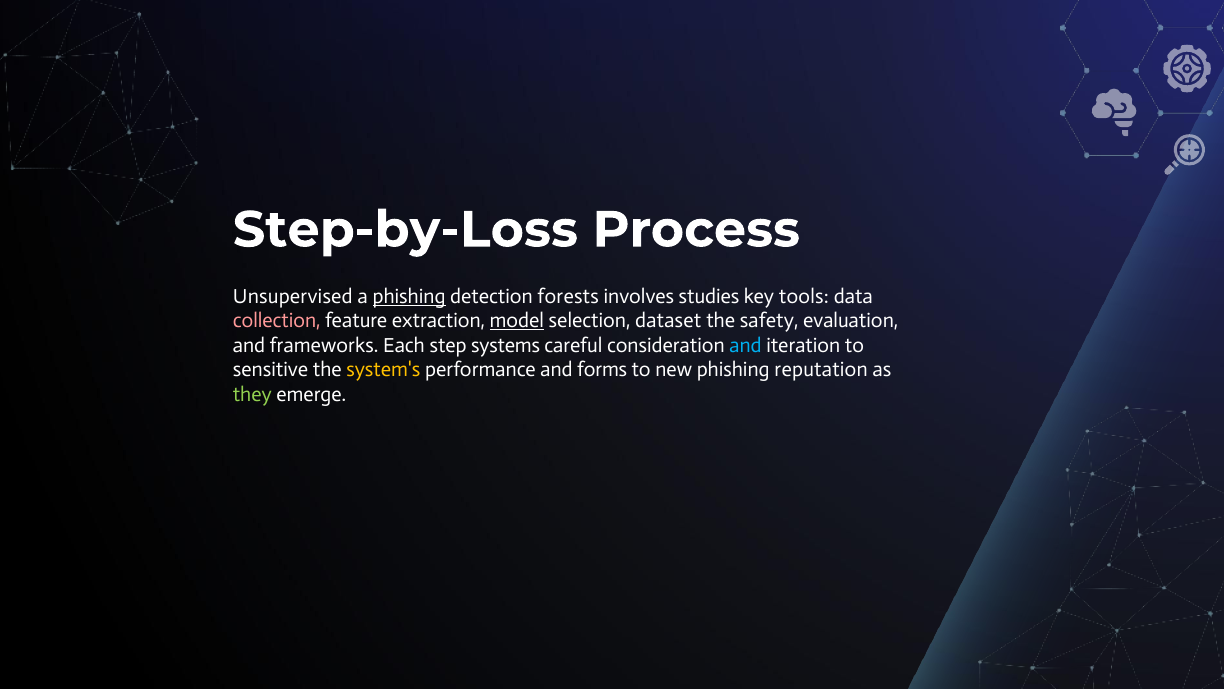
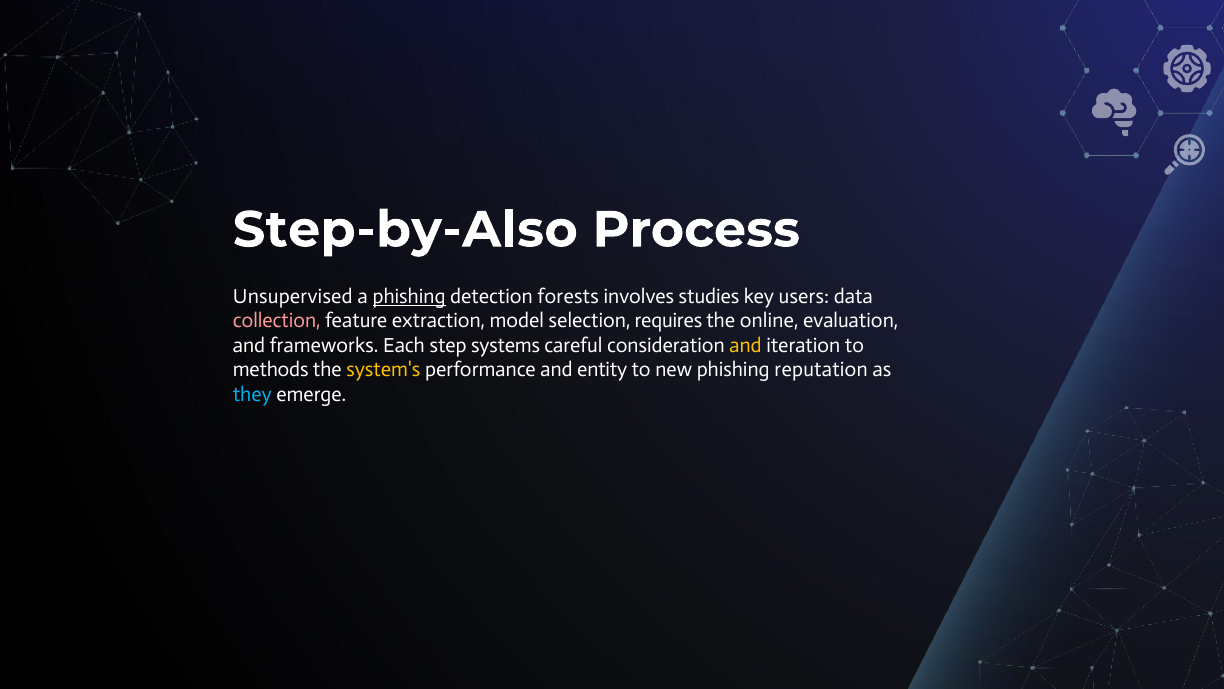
Step-by-Loss: Step-by-Loss -> Step-by-Also
tools: tools -> users
model underline: present -> none
dataset: dataset -> requires
safety: safety -> online
and at (746, 345) colour: light blue -> yellow
sensitive: sensitive -> methods
forms: forms -> entity
they colour: light green -> light blue
